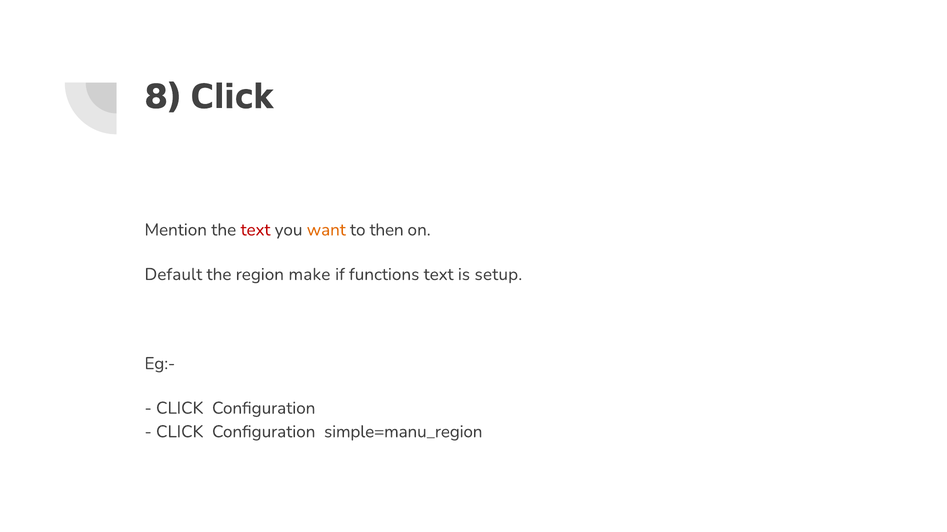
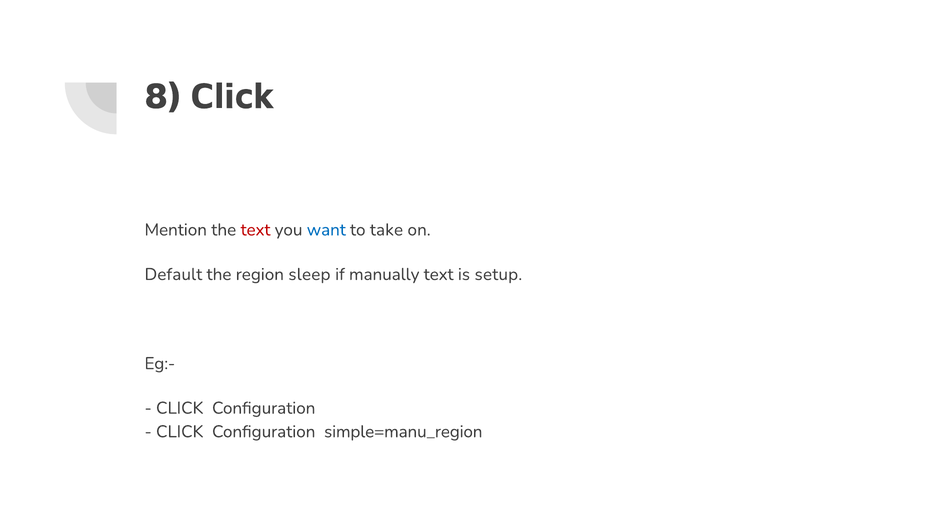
want colour: orange -> blue
then: then -> take
make: make -> sleep
functions: functions -> manually
